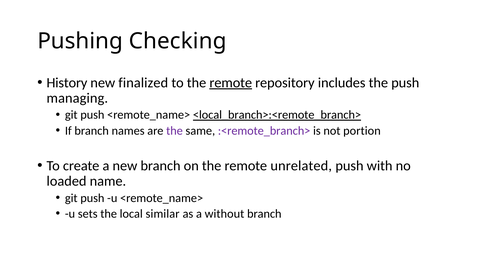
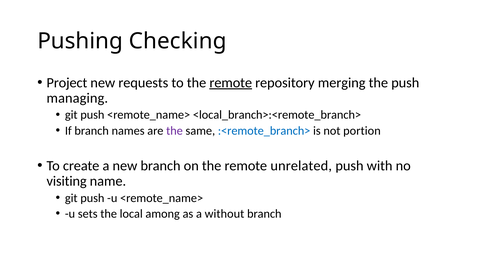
History: History -> Project
finalized: finalized -> requests
includes: includes -> merging
<local_branch>:<remote_branch> underline: present -> none
:<remote_branch> colour: purple -> blue
loaded: loaded -> visiting
similar: similar -> among
